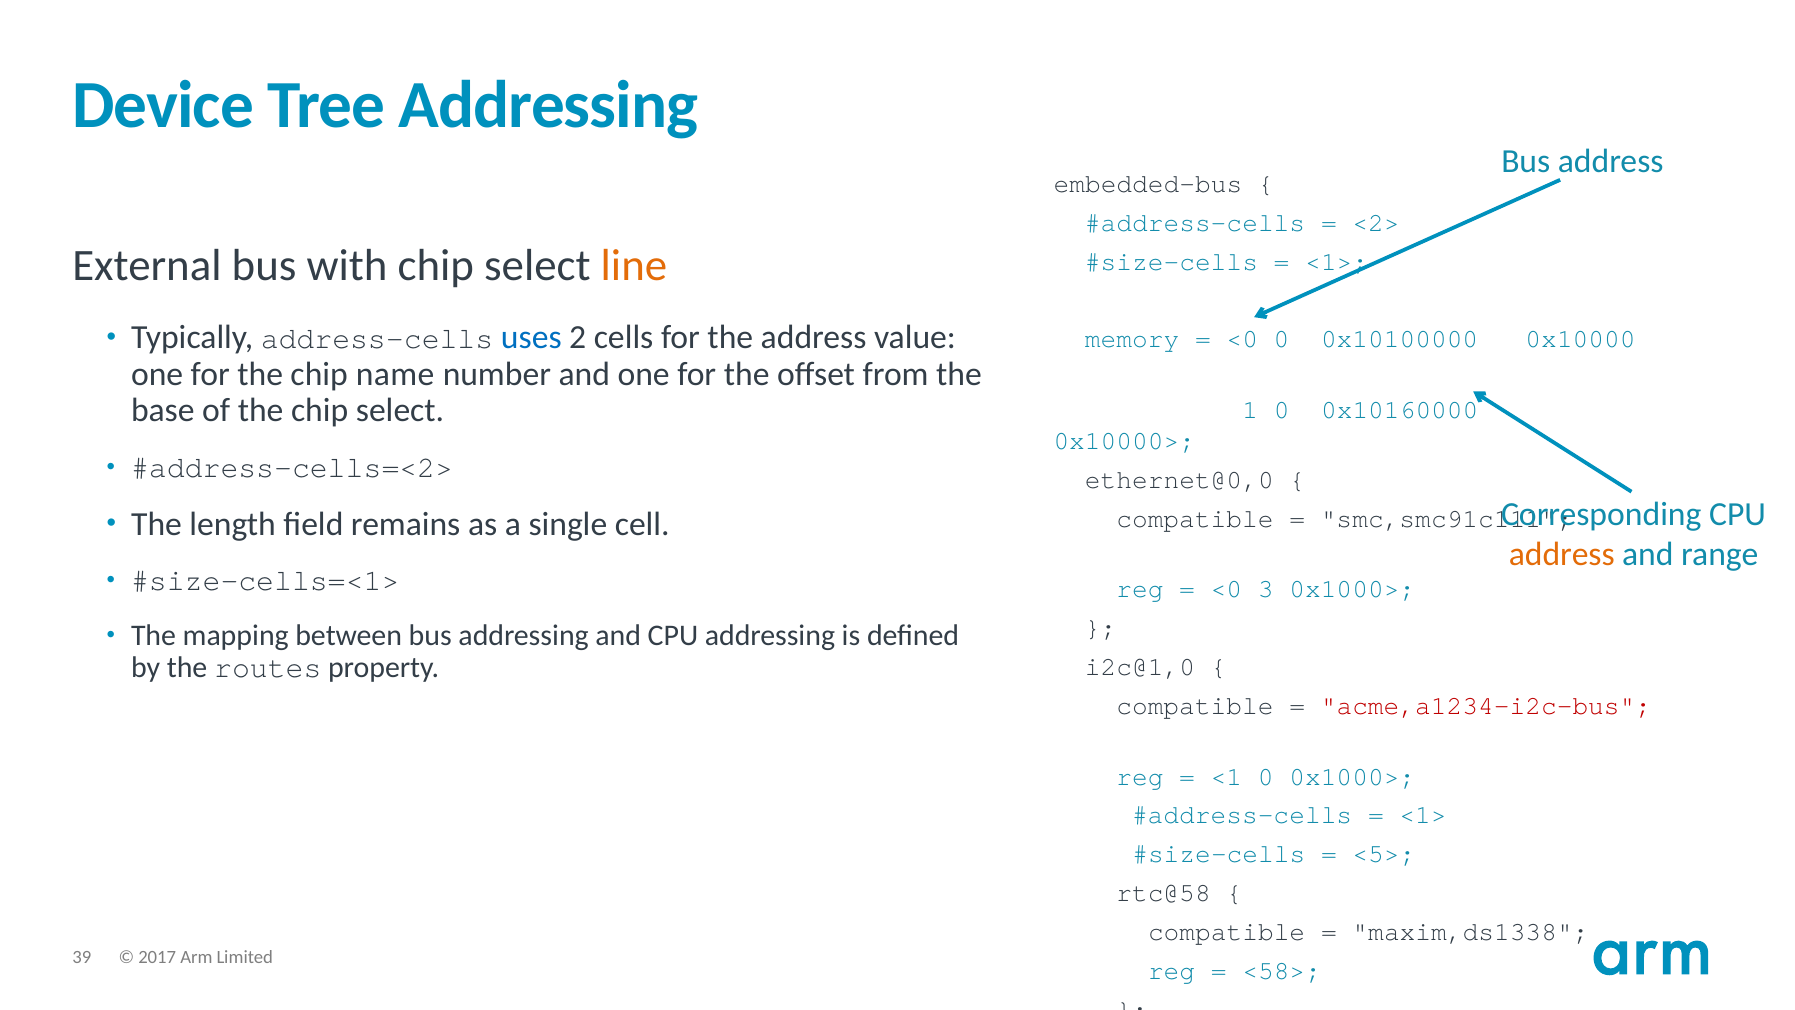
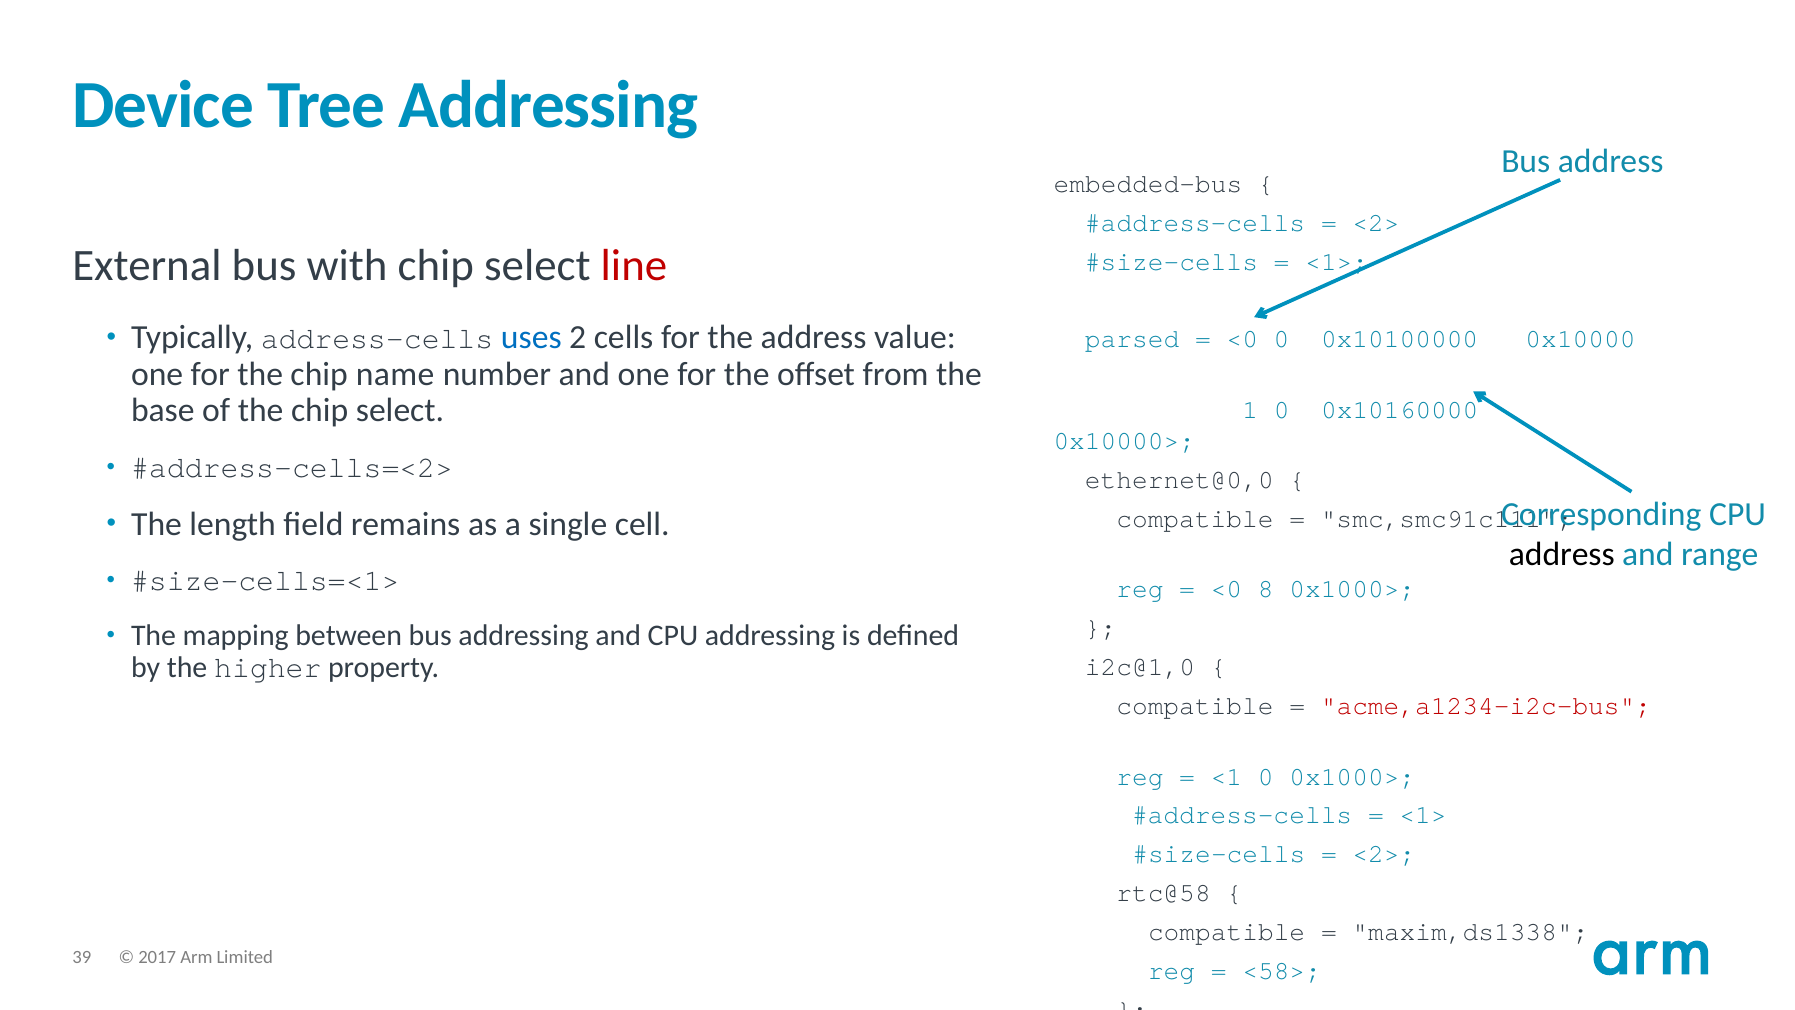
line colour: orange -> red
memory: memory -> parsed
address at (1562, 554) colour: orange -> black
3: 3 -> 8
routes: routes -> higher
<5> at (1384, 854): <5> -> <2>
